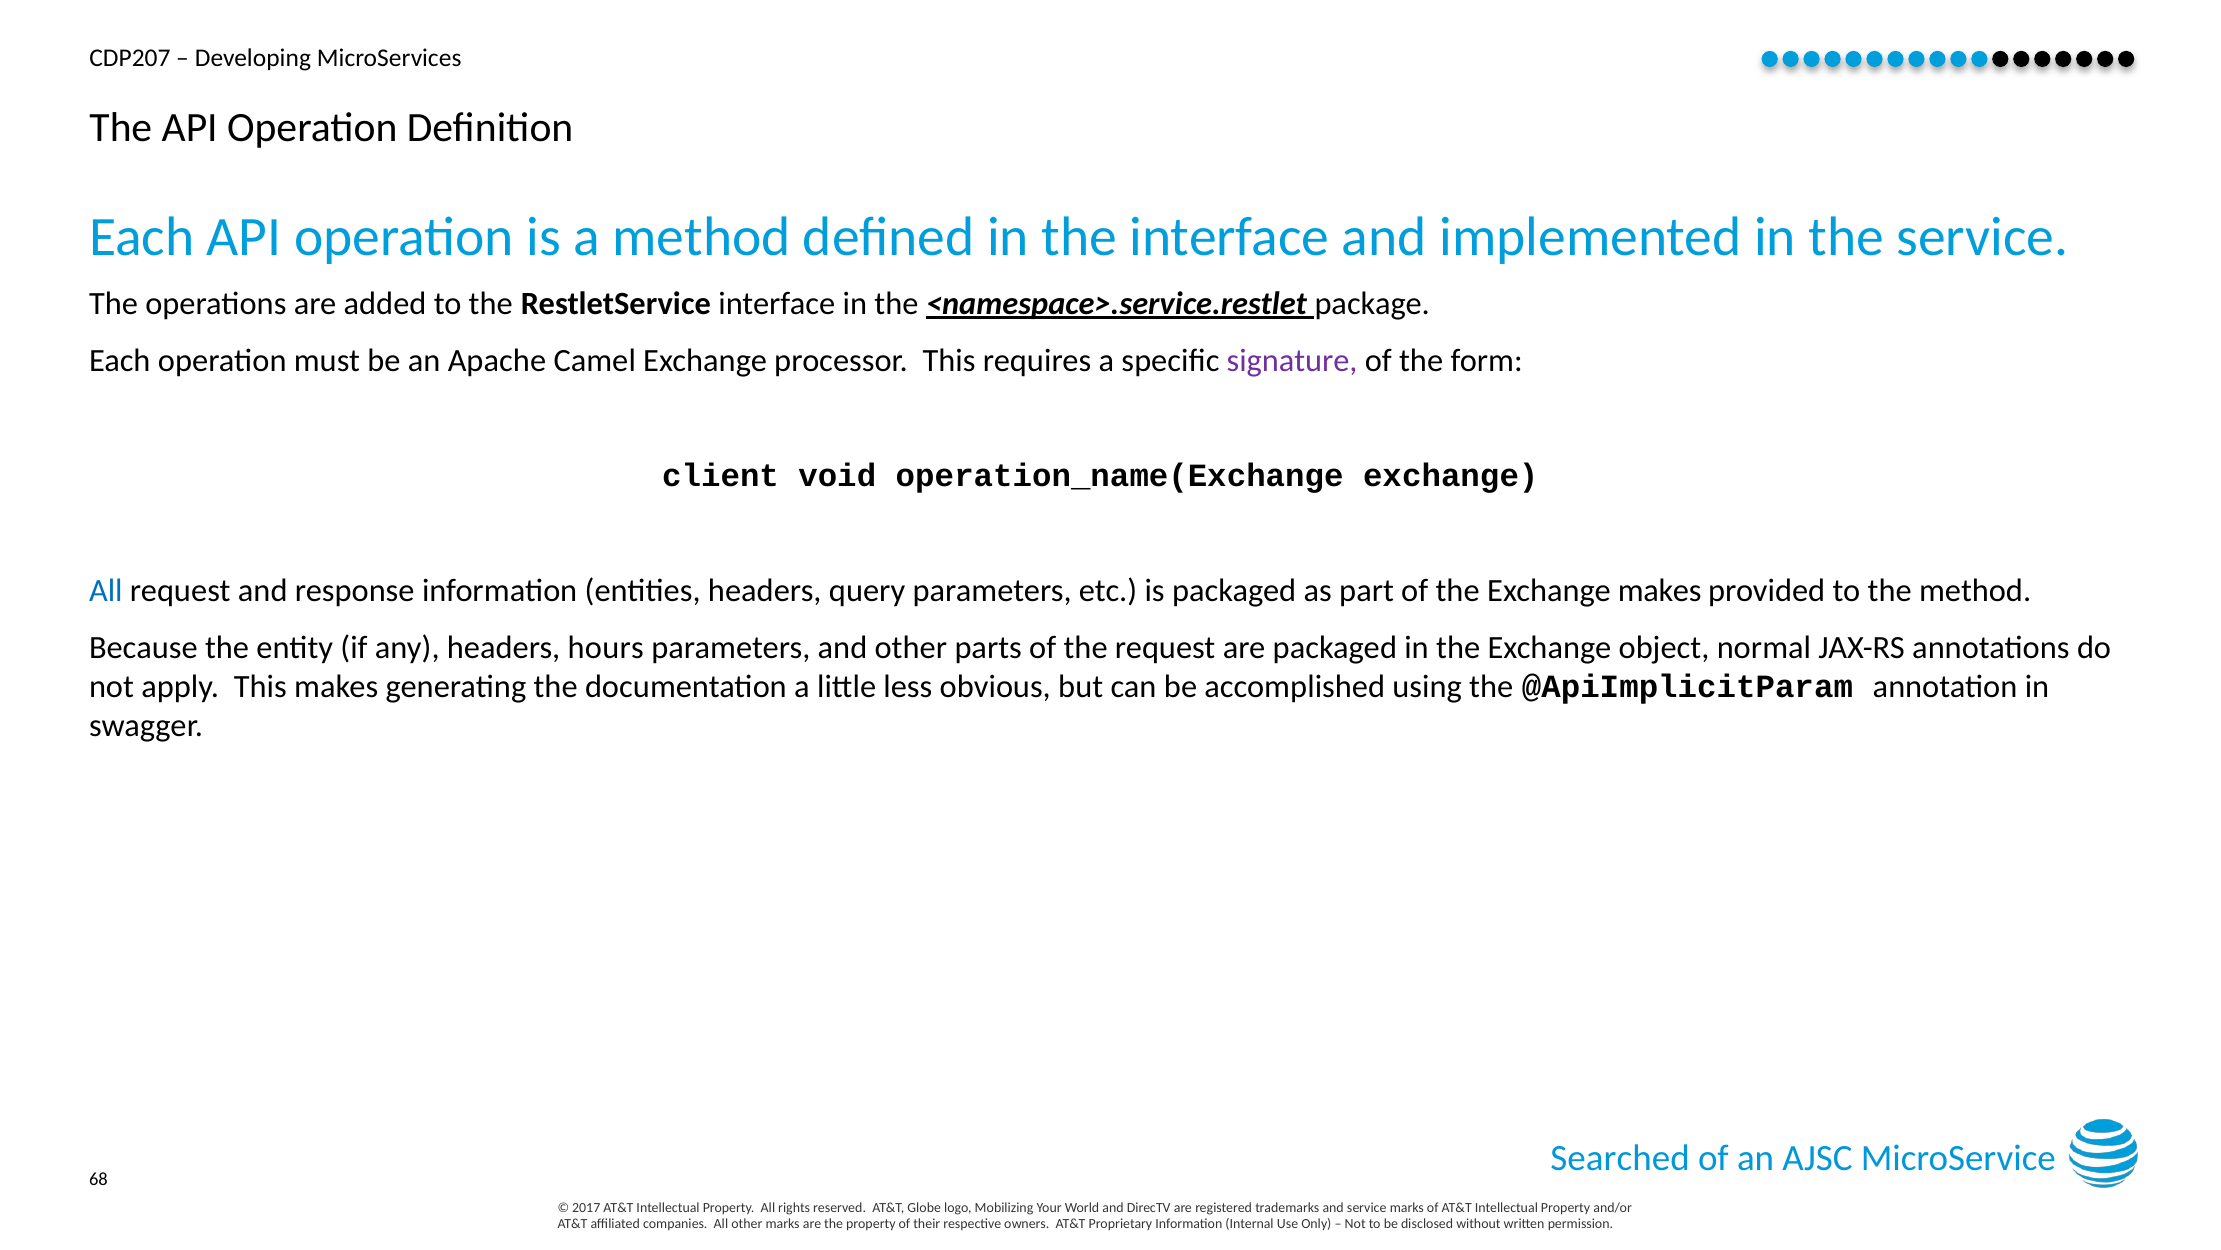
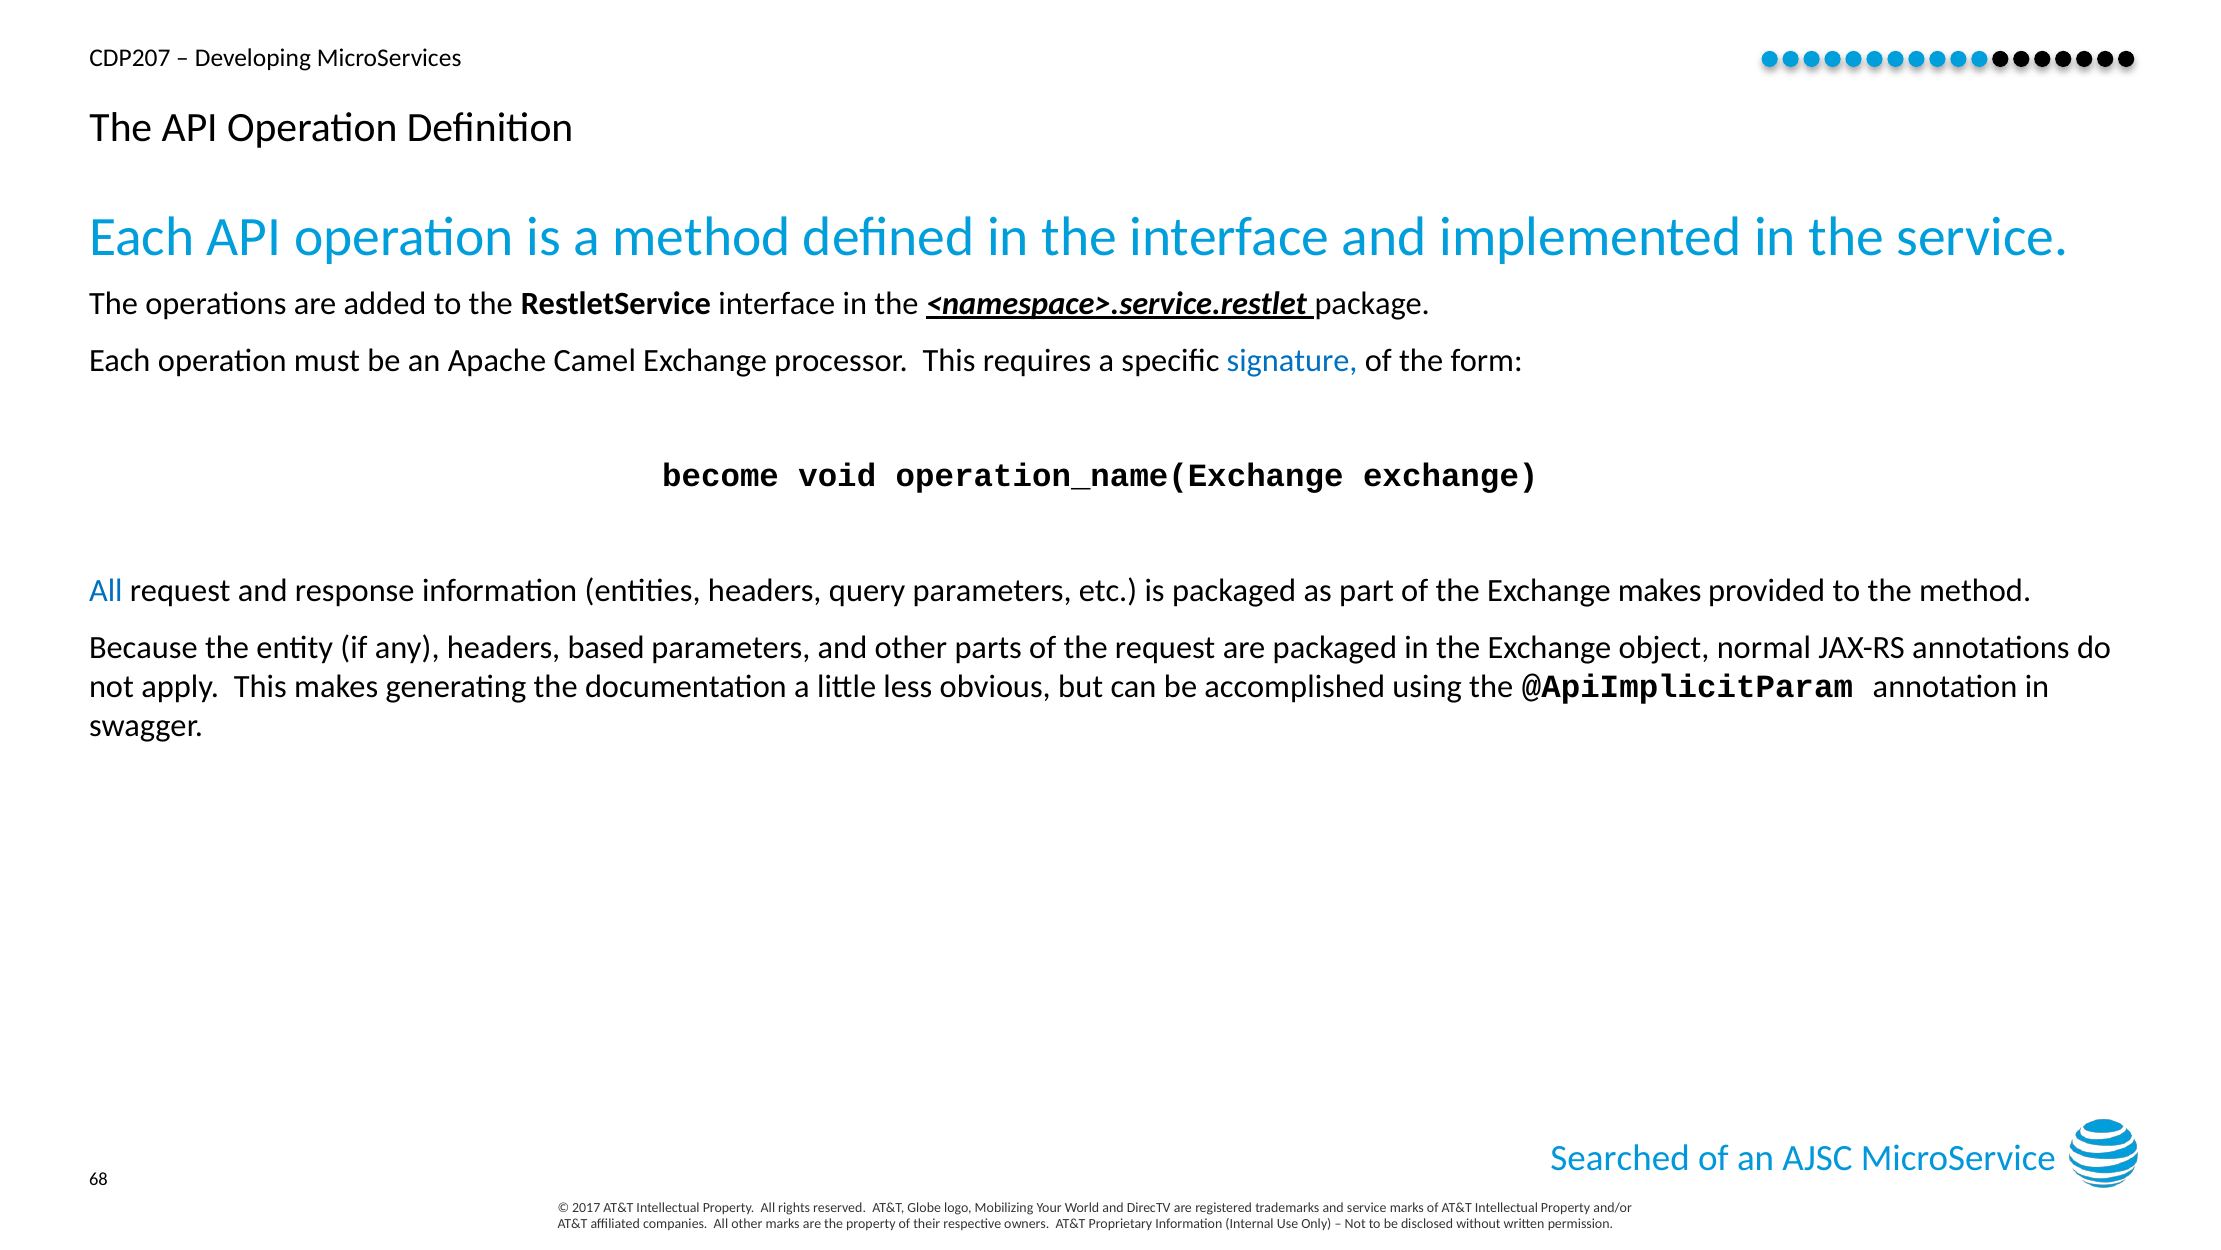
signature colour: purple -> blue
client: client -> become
hours: hours -> based
